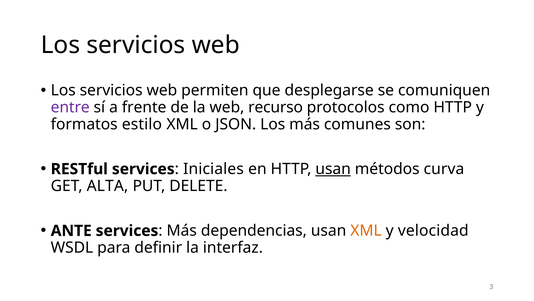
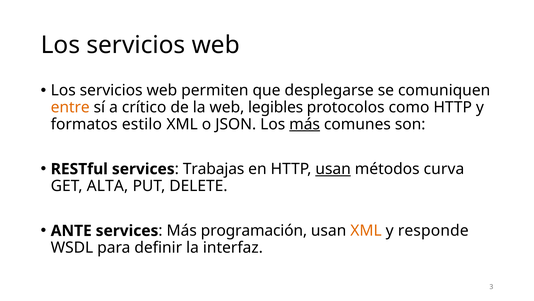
entre colour: purple -> orange
frente: frente -> crítico
recurso: recurso -> legibles
más at (305, 124) underline: none -> present
Iniciales: Iniciales -> Trabajas
dependencias: dependencias -> programación
velocidad: velocidad -> responde
